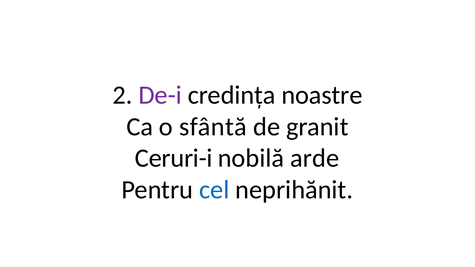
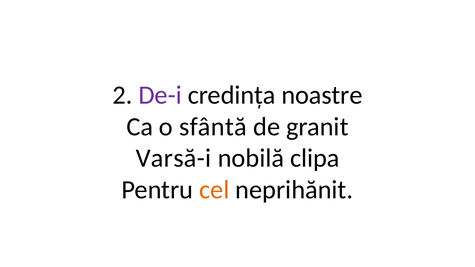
Ceruri-i: Ceruri-i -> Varsă-i
arde: arde -> clipa
cel colour: blue -> orange
